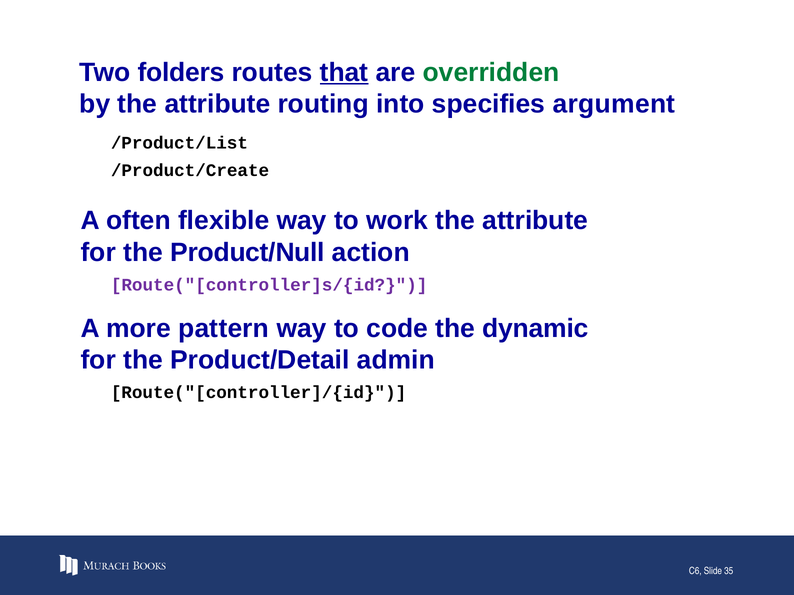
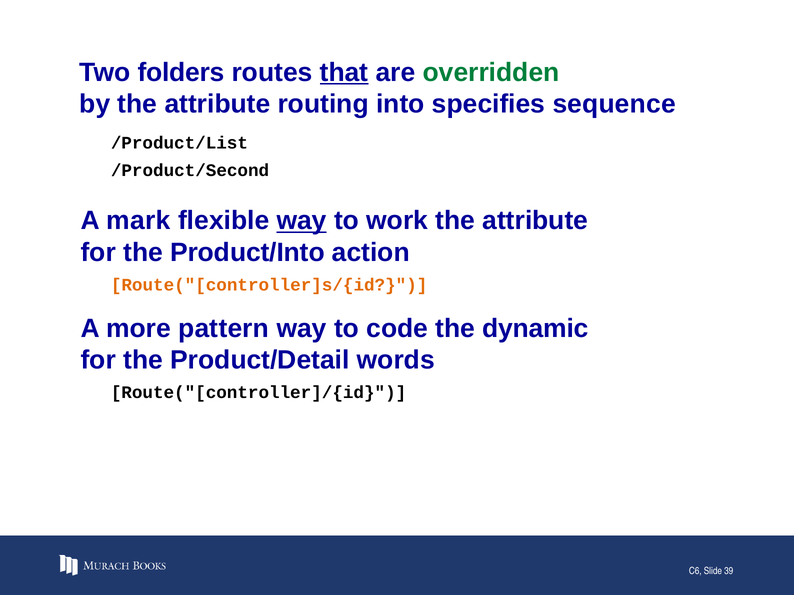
argument: argument -> sequence
/Product/Create: /Product/Create -> /Product/Second
often: often -> mark
way at (302, 221) underline: none -> present
Product/Null: Product/Null -> Product/Into
Route("[controller]s/{id colour: purple -> orange
admin: admin -> words
35: 35 -> 39
